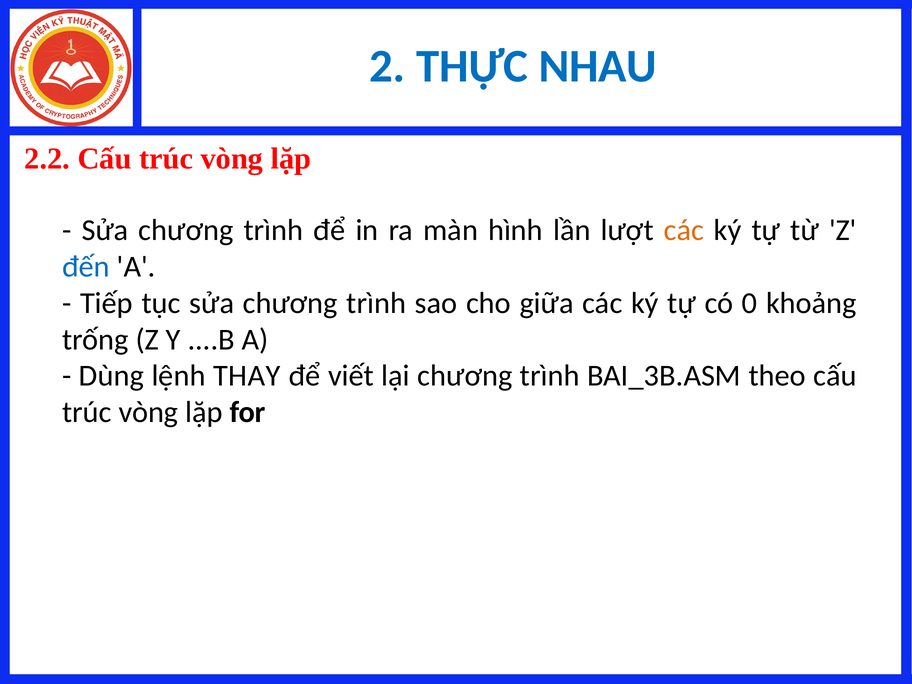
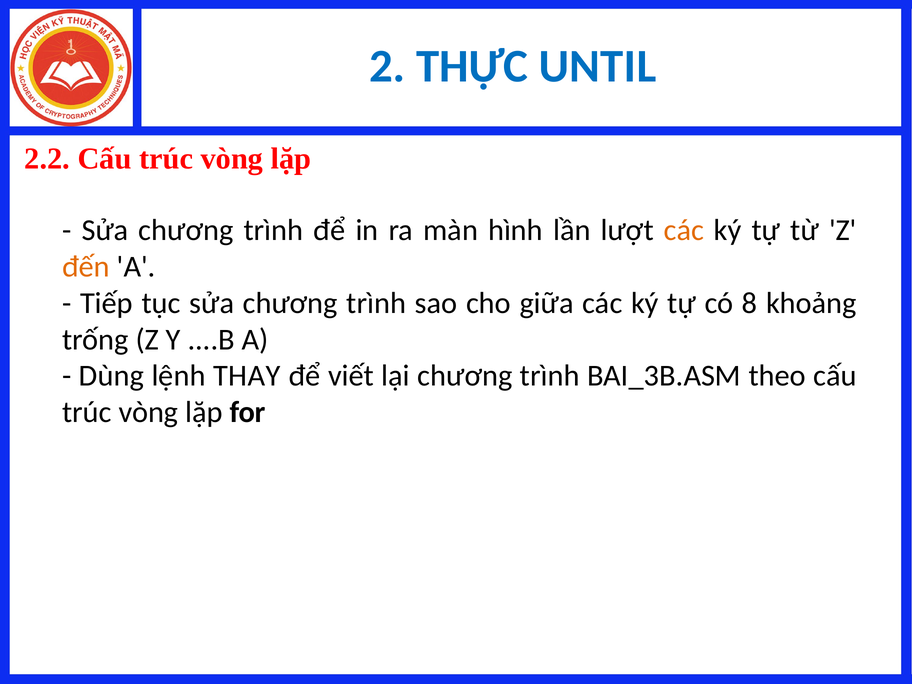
NHAU: NHAU -> UNTIL
đến colour: blue -> orange
0: 0 -> 8
